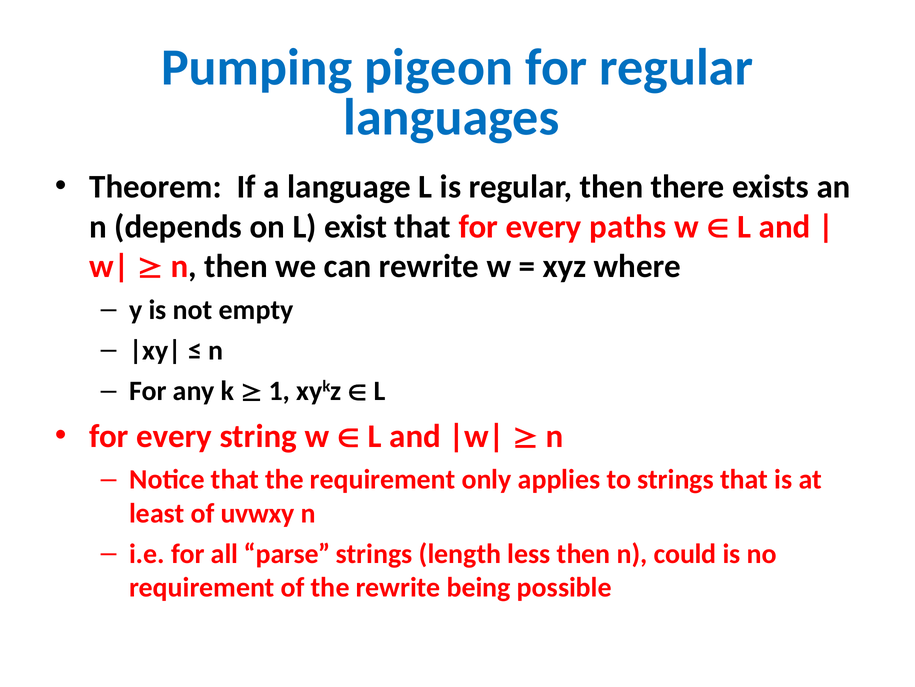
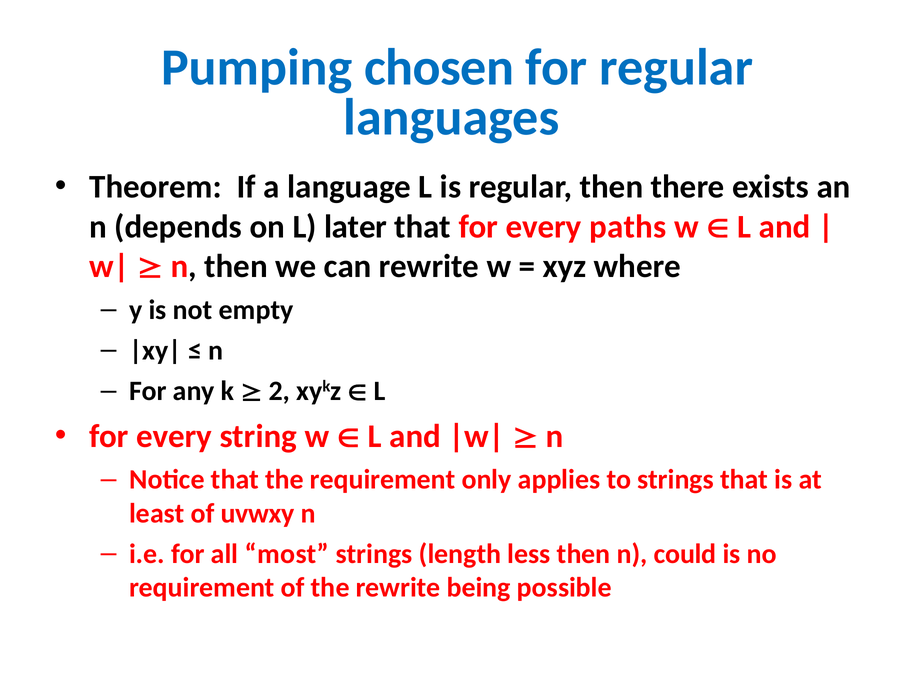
pigeon: pigeon -> chosen
exist: exist -> later
1: 1 -> 2
parse: parse -> most
